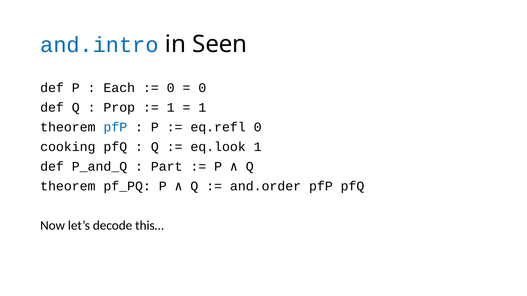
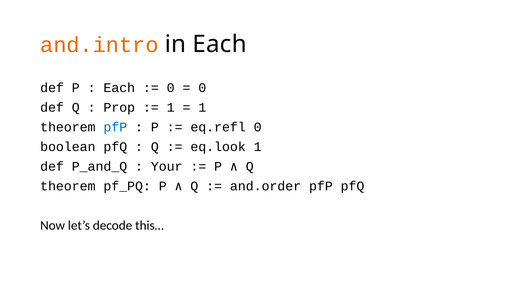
and.intro colour: blue -> orange
in Seen: Seen -> Each
cooking: cooking -> boolean
Part: Part -> Your
